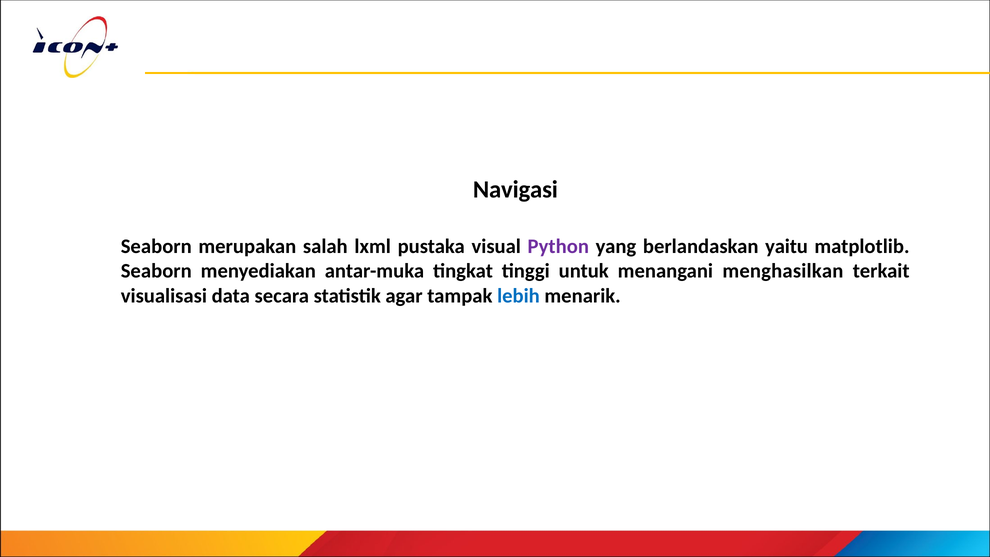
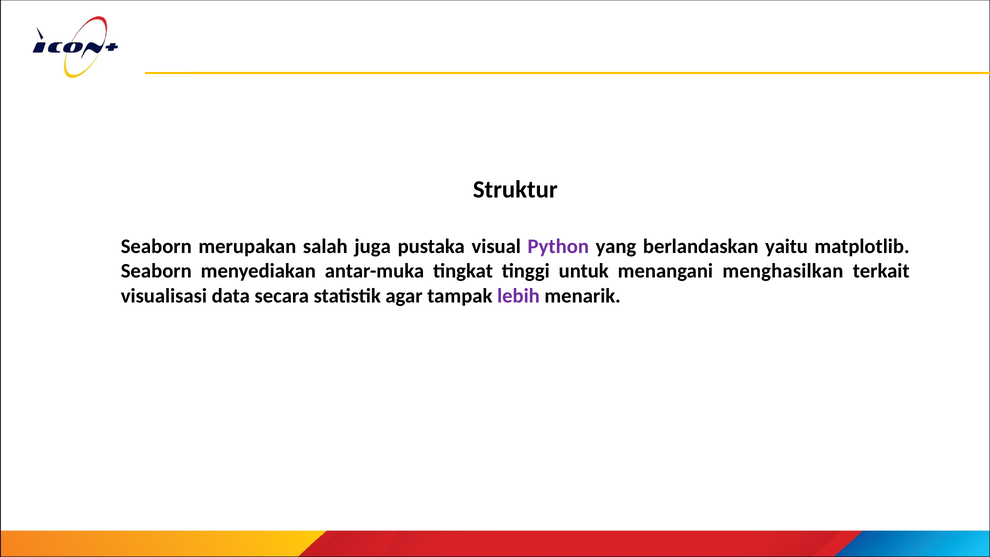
Navigasi: Navigasi -> Struktur
lxml: lxml -> juga
lebih colour: blue -> purple
